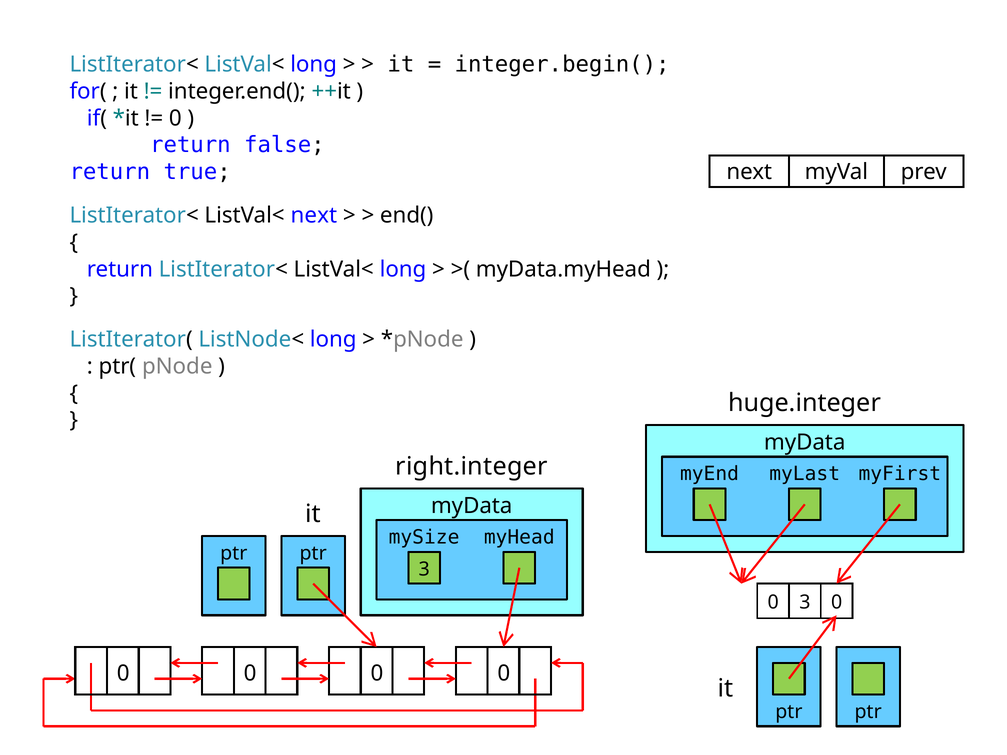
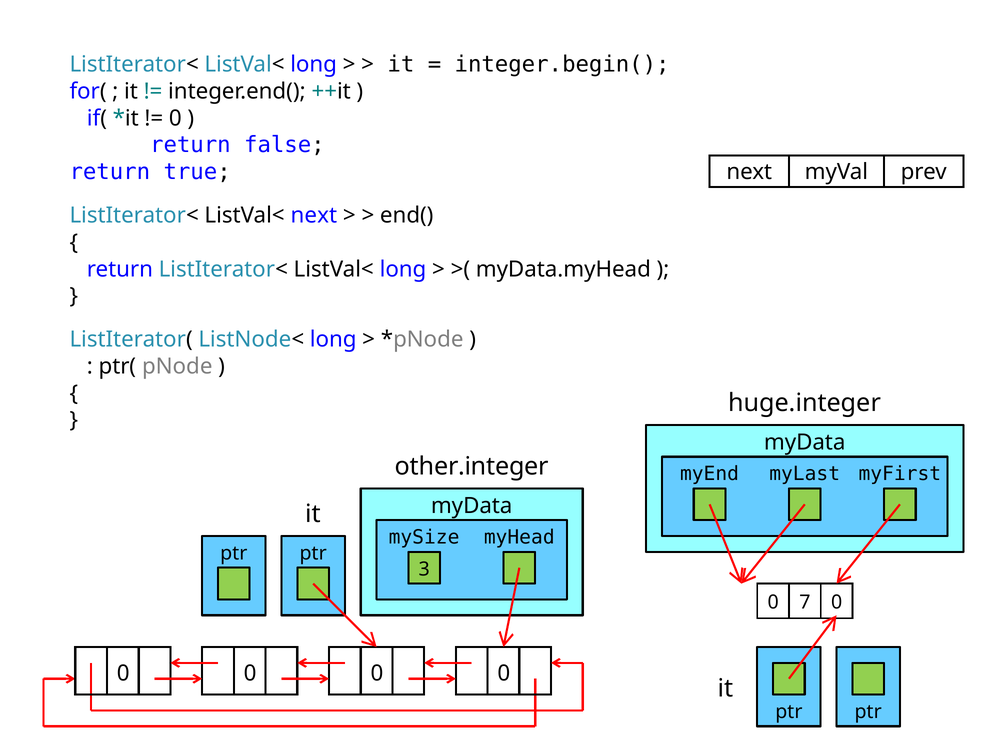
right.integer: right.integer -> other.integer
0 3: 3 -> 7
